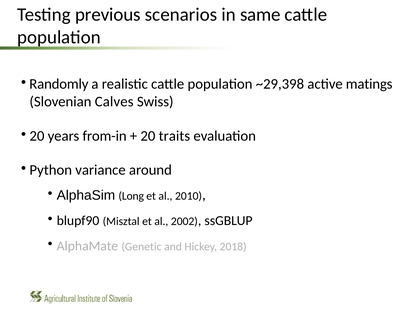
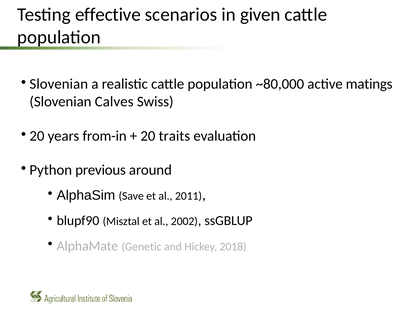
previous: previous -> effective
same: same -> given
Randomly at (59, 84): Randomly -> Slovenian
~29,398: ~29,398 -> ~80,000
variance: variance -> previous
Long: Long -> Save
2010: 2010 -> 2011
